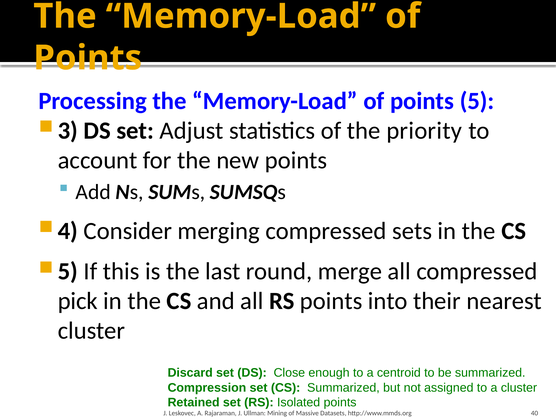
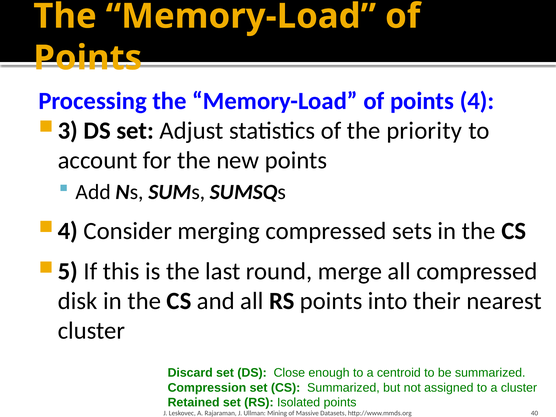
5: 5 -> 4
pick: pick -> disk
